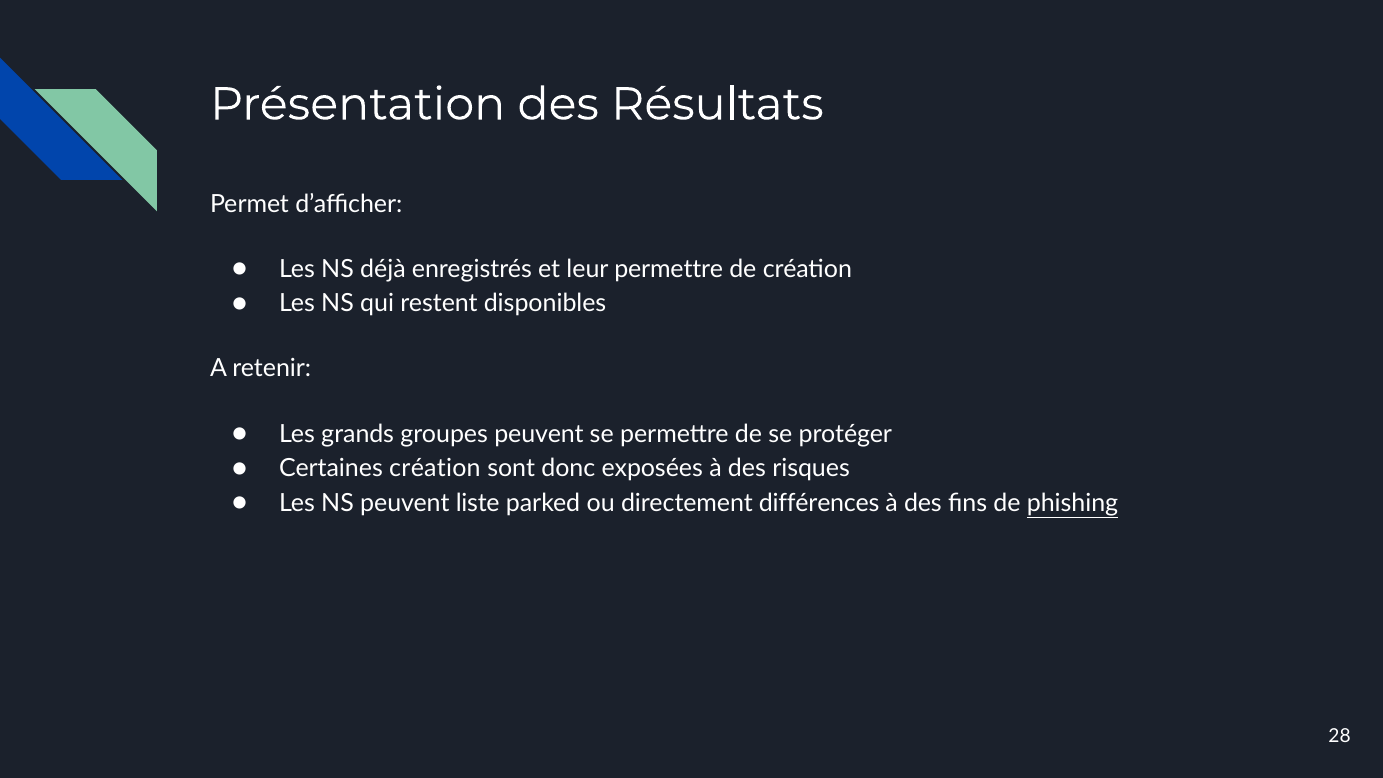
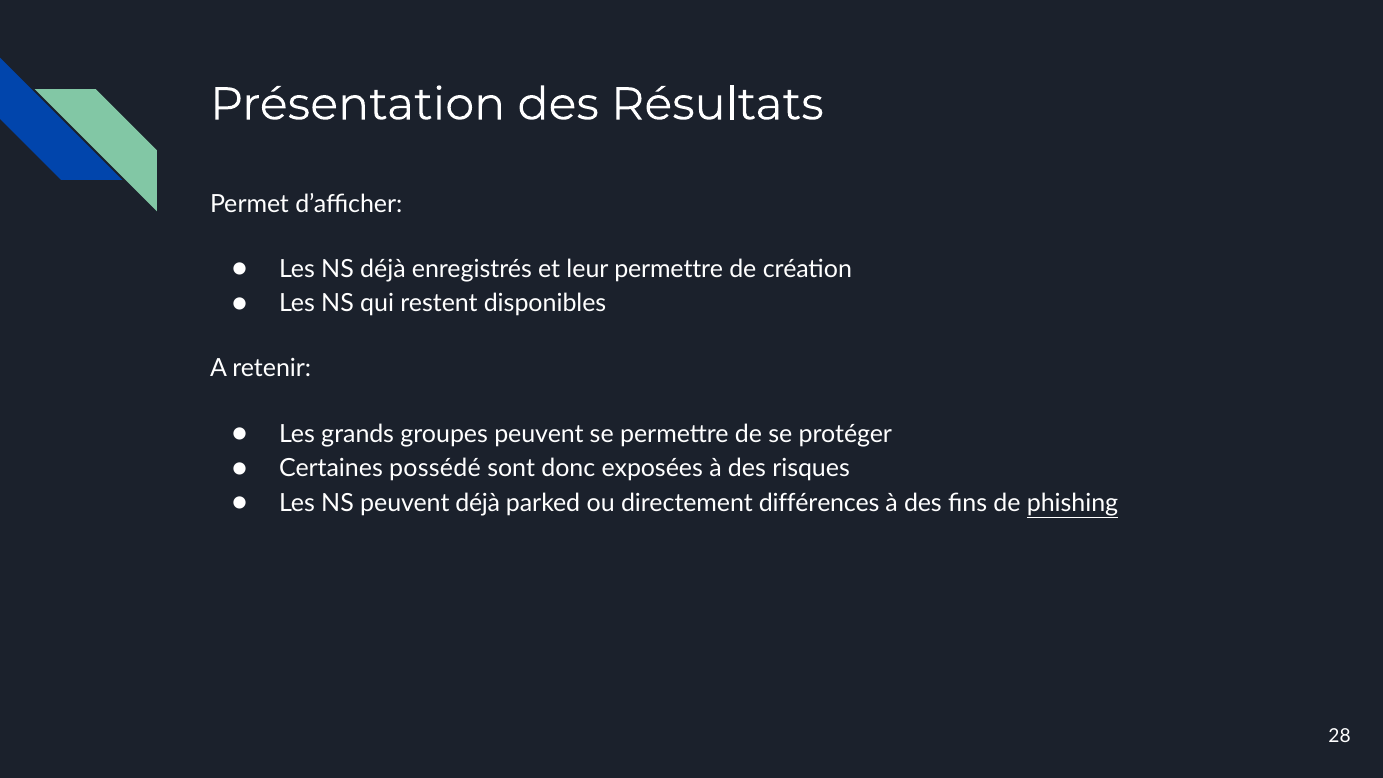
Certaines création: création -> possédé
peuvent liste: liste -> déjà
